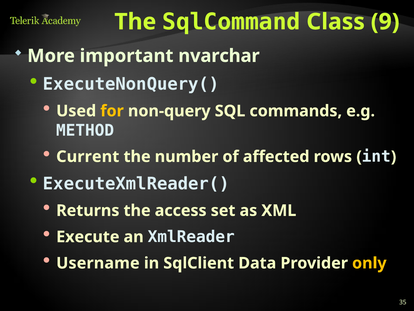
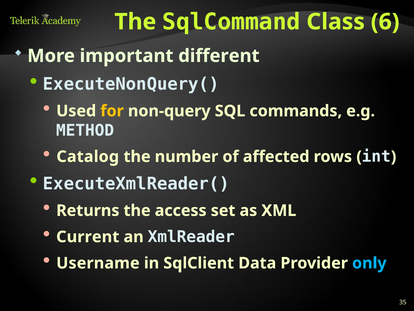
9: 9 -> 6
nvarchar: nvarchar -> different
Current: Current -> Catalog
Execute: Execute -> Current
only colour: yellow -> light blue
